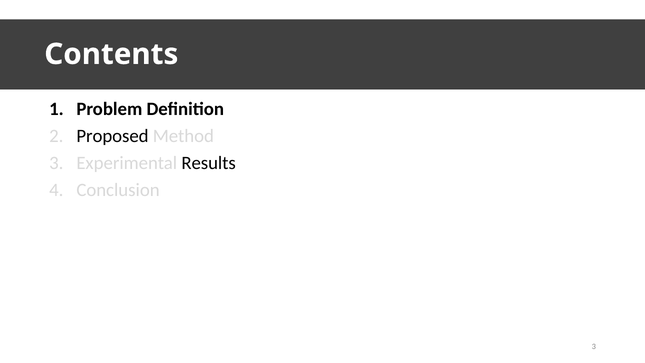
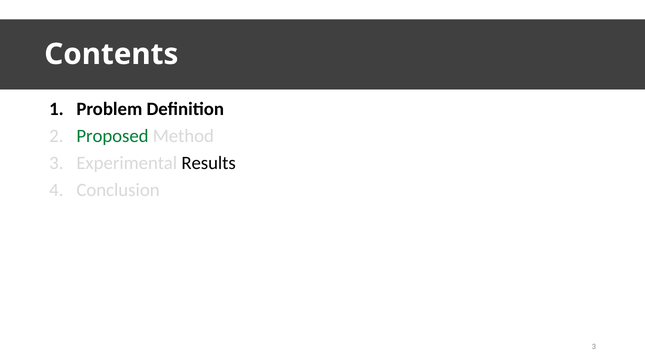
Proposed colour: black -> green
